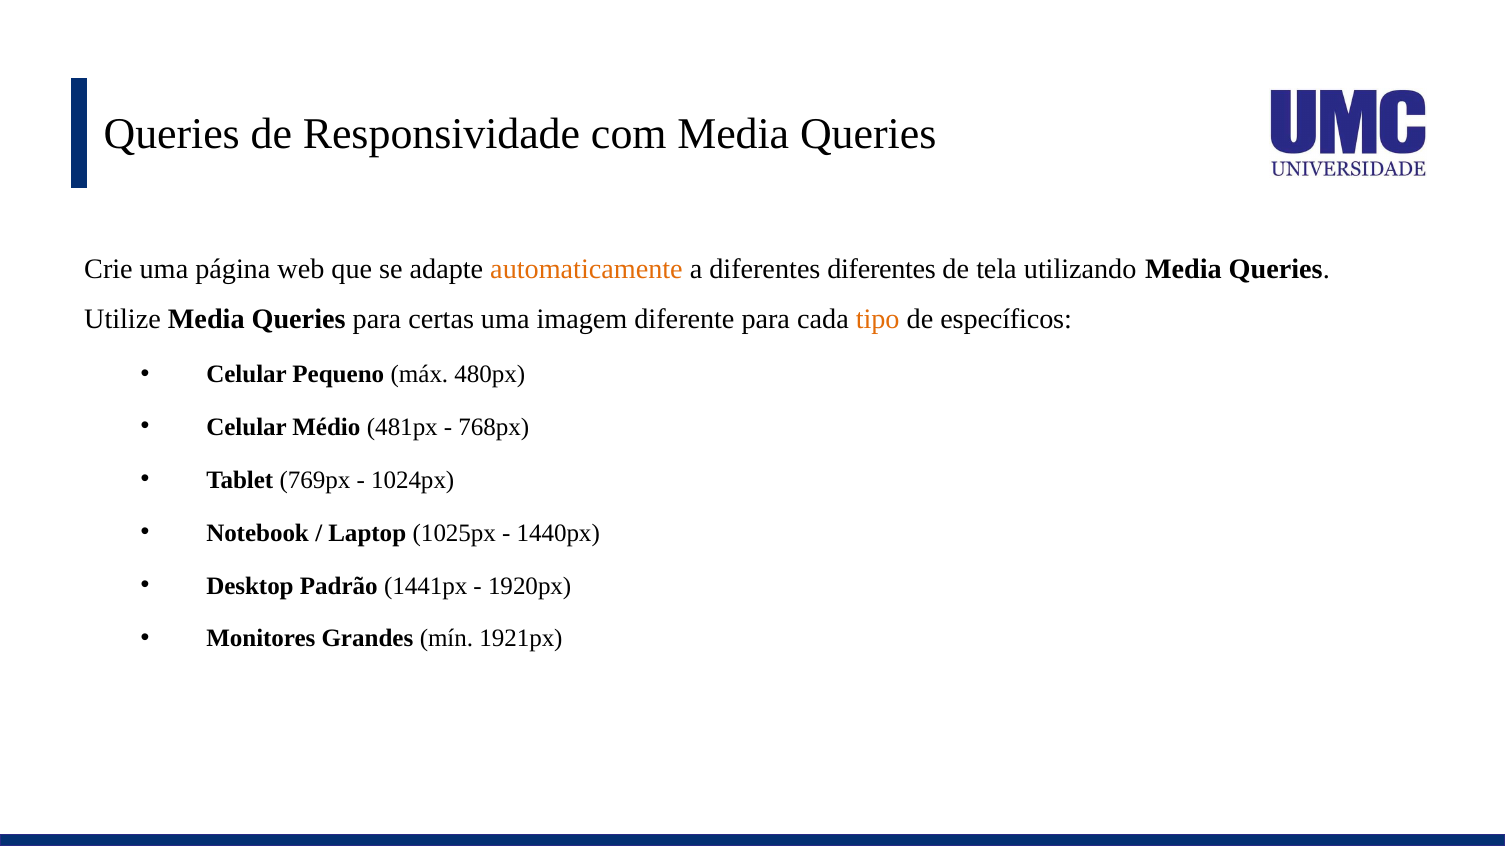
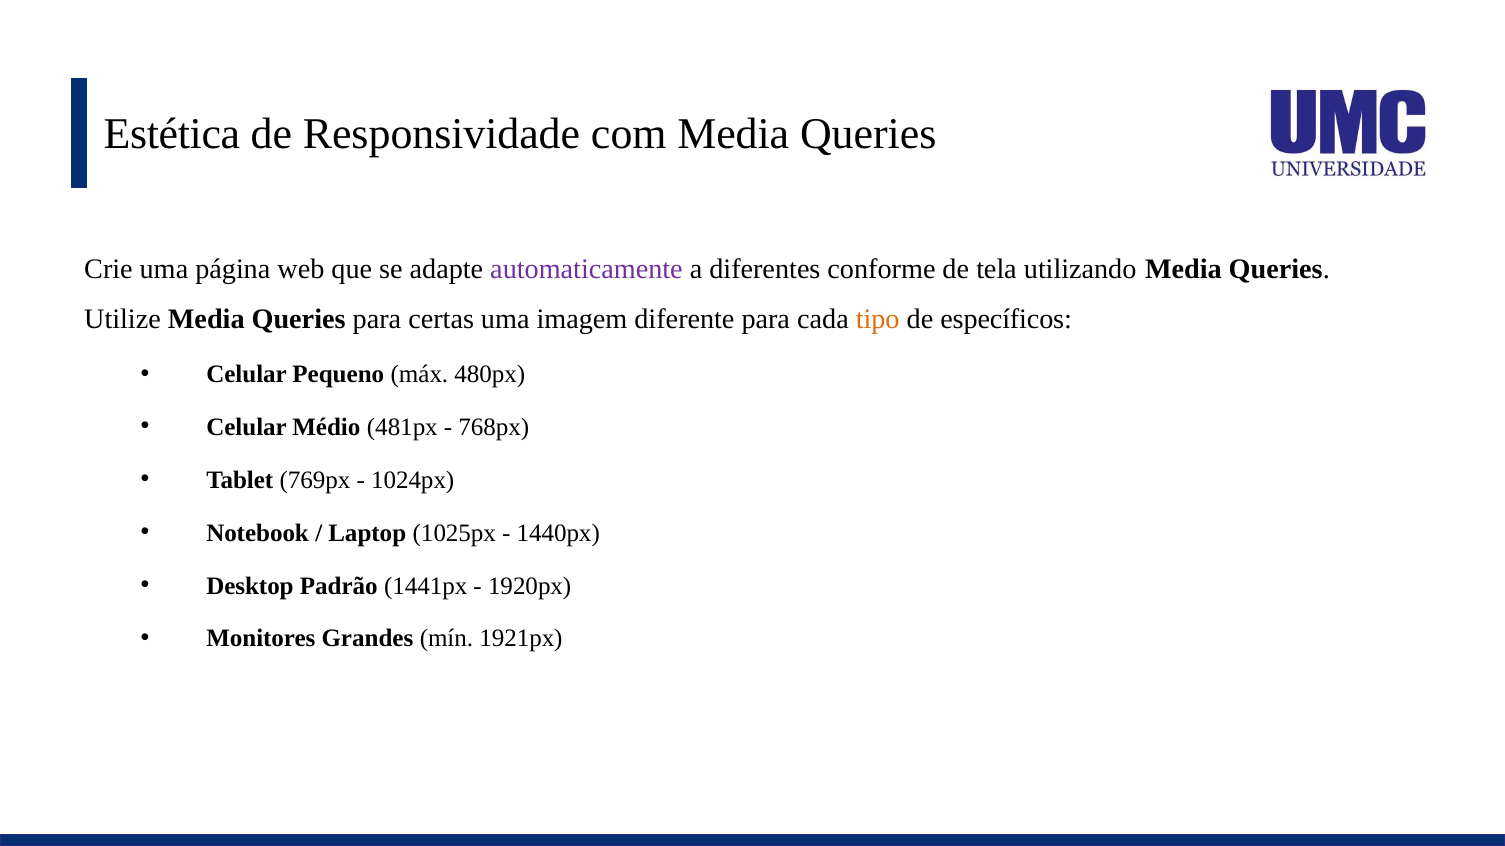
Queries at (172, 134): Queries -> Estética
automaticamente colour: orange -> purple
diferentes diferentes: diferentes -> conforme
